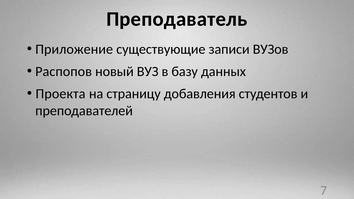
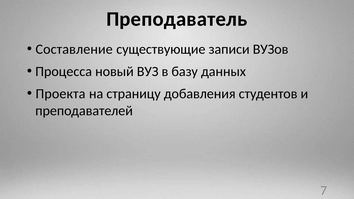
Приложение: Приложение -> Составление
Распопов: Распопов -> Процесса
